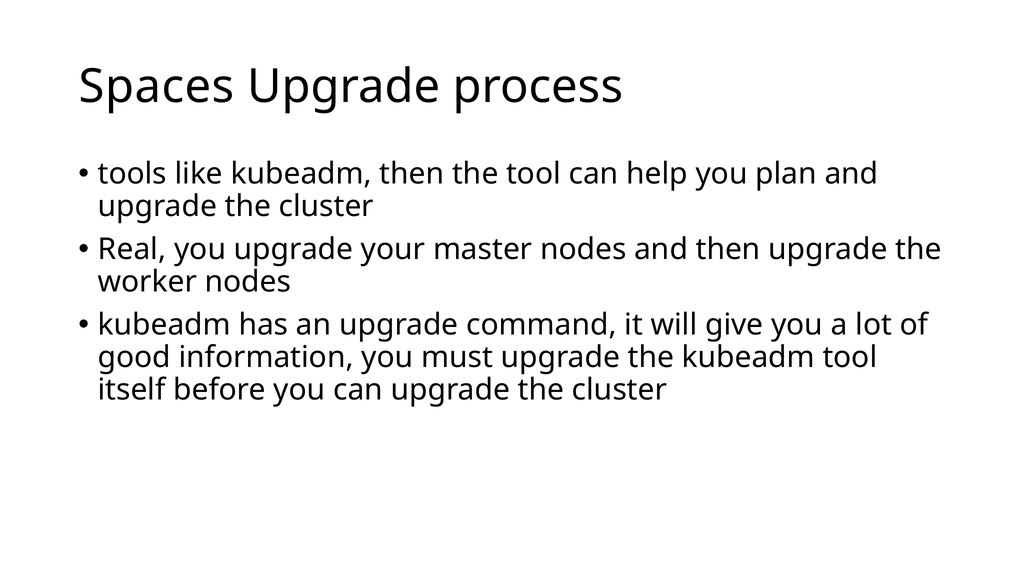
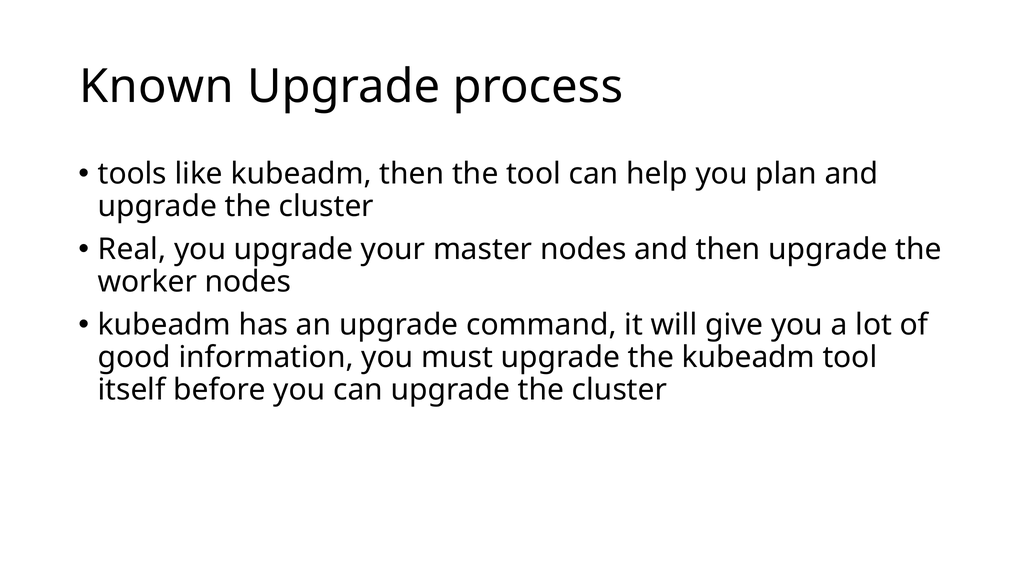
Spaces: Spaces -> Known
